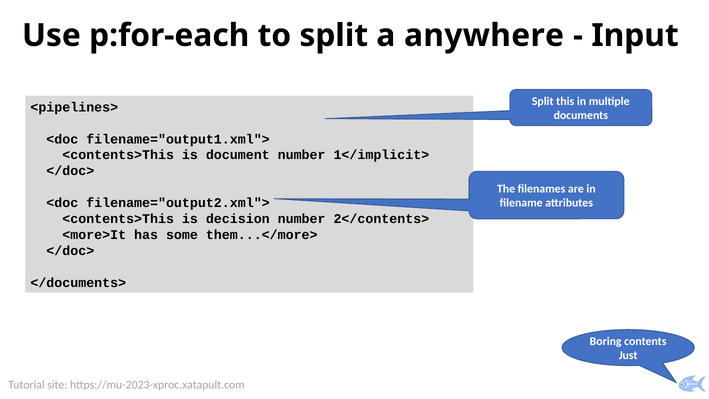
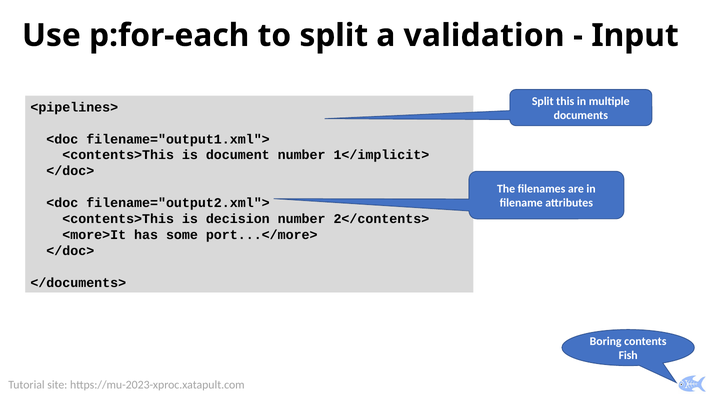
anywhere: anywhere -> validation
them...</more>: them...</more> -> port...</more>
Just: Just -> Fish
